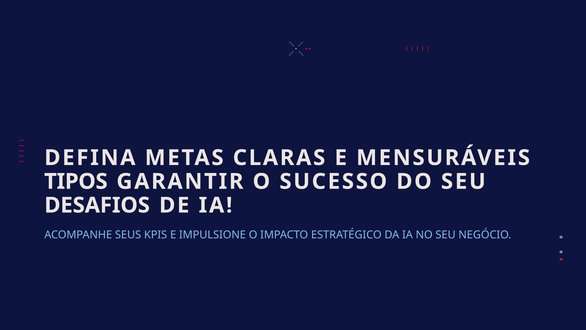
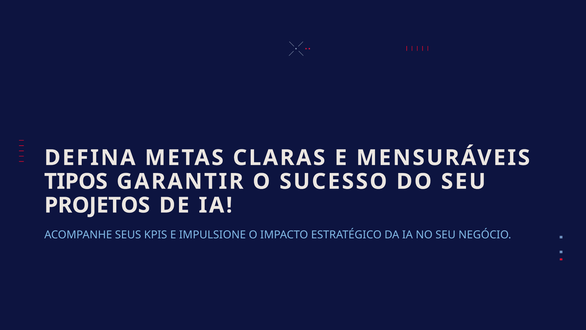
DESAFIOS: DESAFIOS -> PROJETOS
